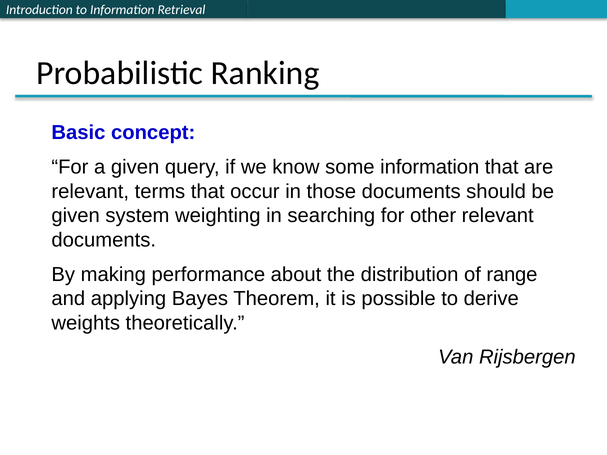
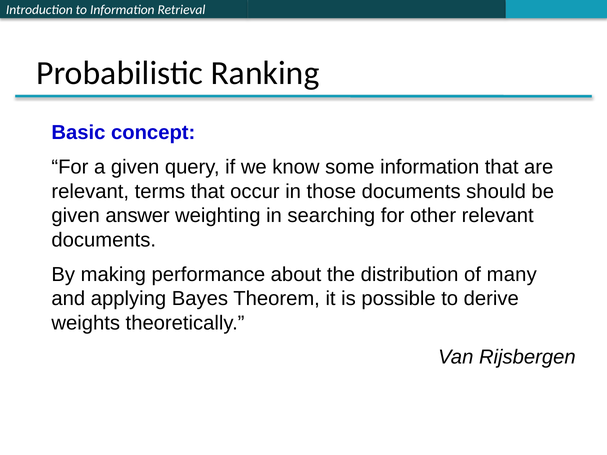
system: system -> answer
range: range -> many
